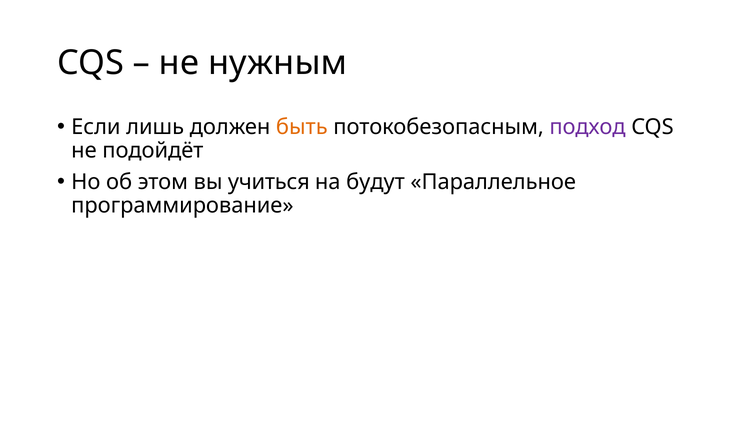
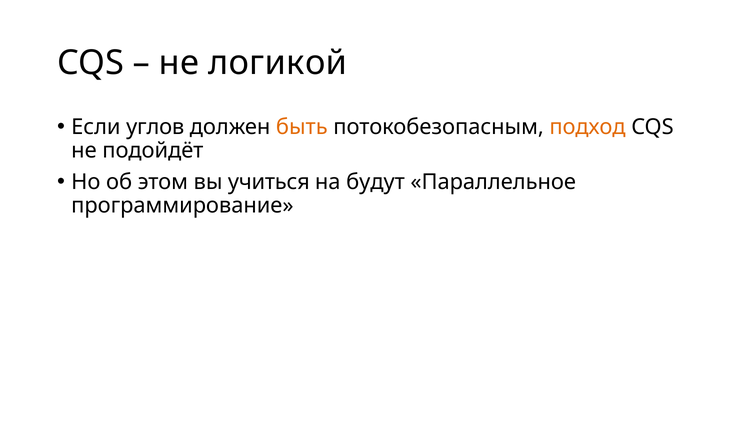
нужным: нужным -> логикой
лишь: лишь -> углов
подход colour: purple -> orange
